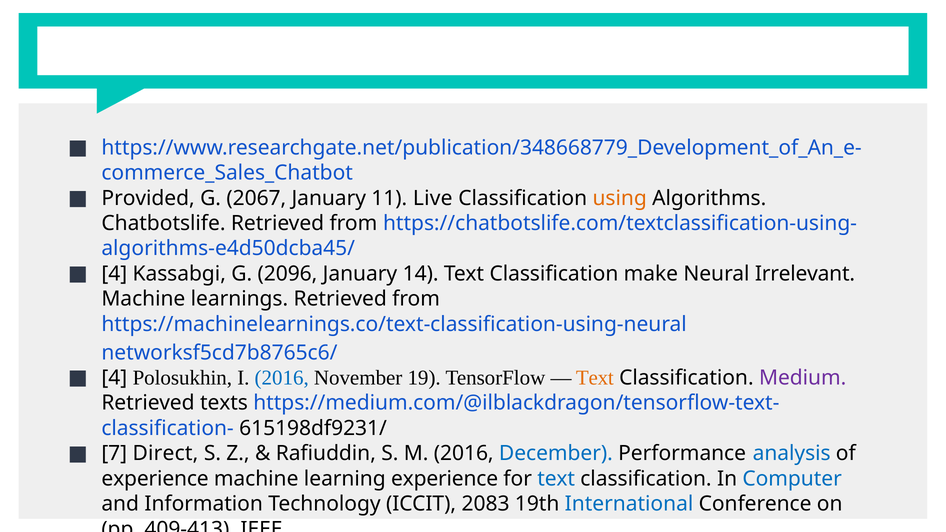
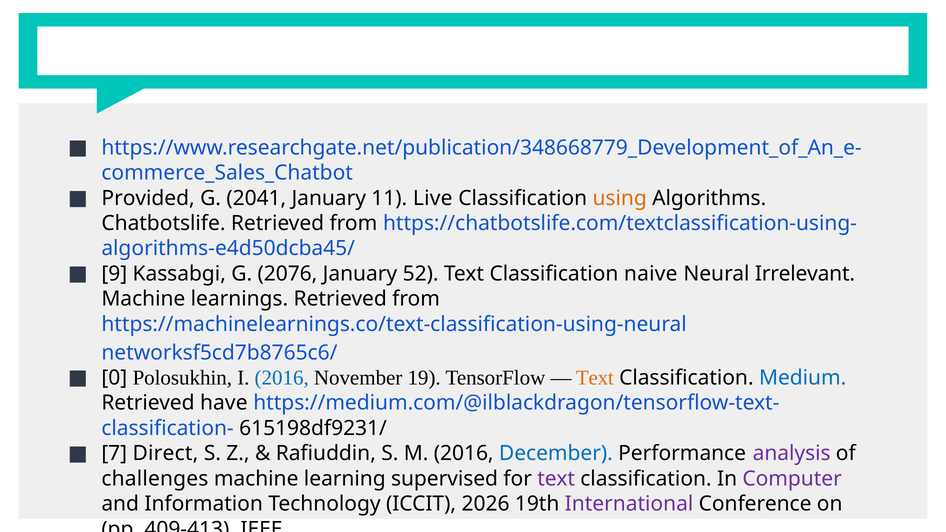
2067: 2067 -> 2041
4 at (114, 274): 4 -> 9
2096: 2096 -> 2076
14: 14 -> 52
make: make -> naive
4 at (114, 378): 4 -> 0
Medium colour: purple -> blue
texts: texts -> have
analysis colour: blue -> purple
experience at (155, 479): experience -> challenges
learning experience: experience -> supervised
text at (556, 479) colour: blue -> purple
Computer colour: blue -> purple
2083: 2083 -> 2026
International colour: blue -> purple
